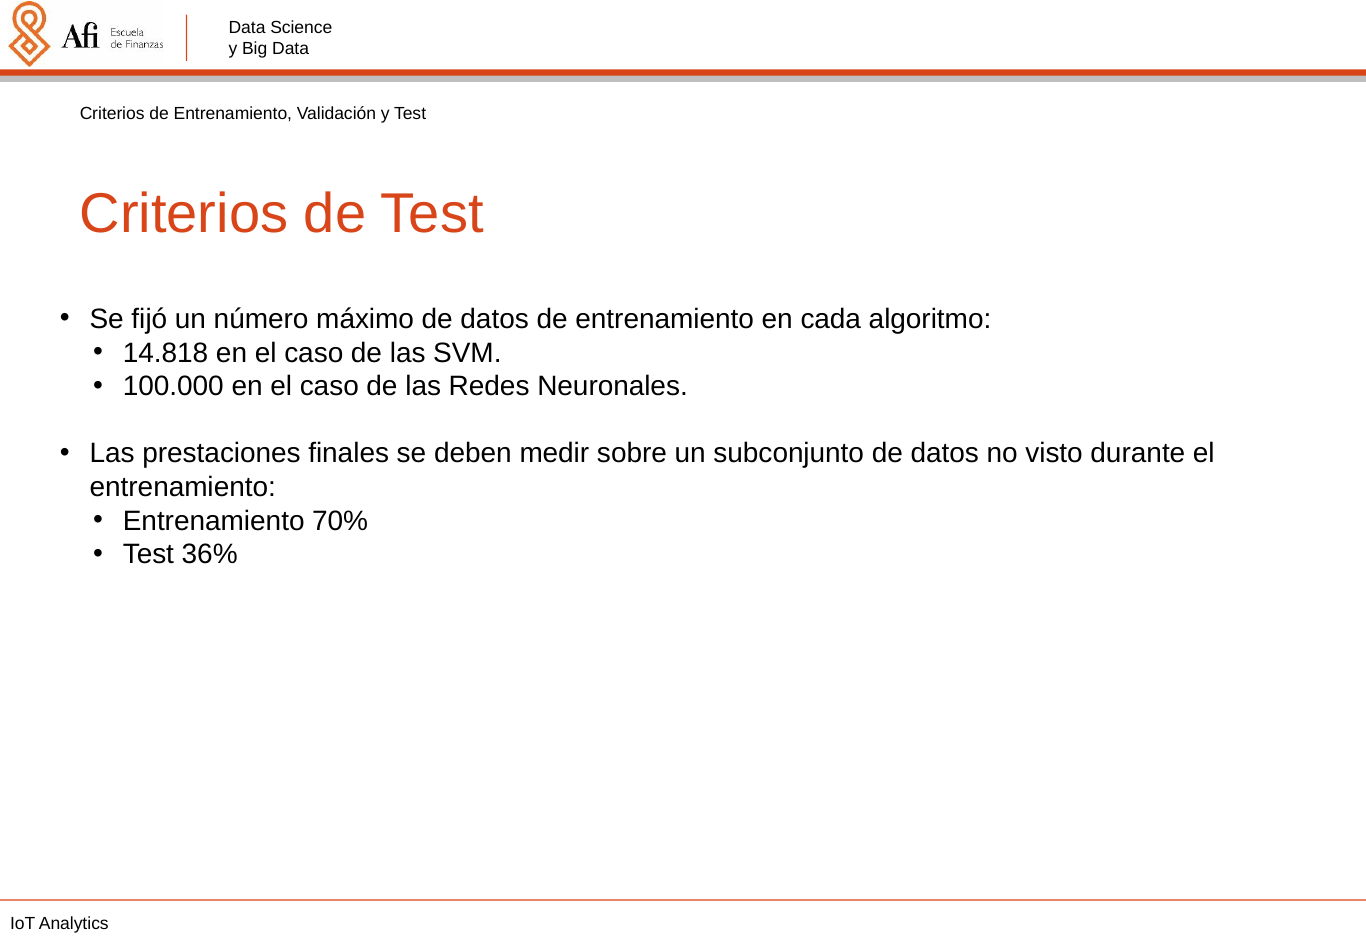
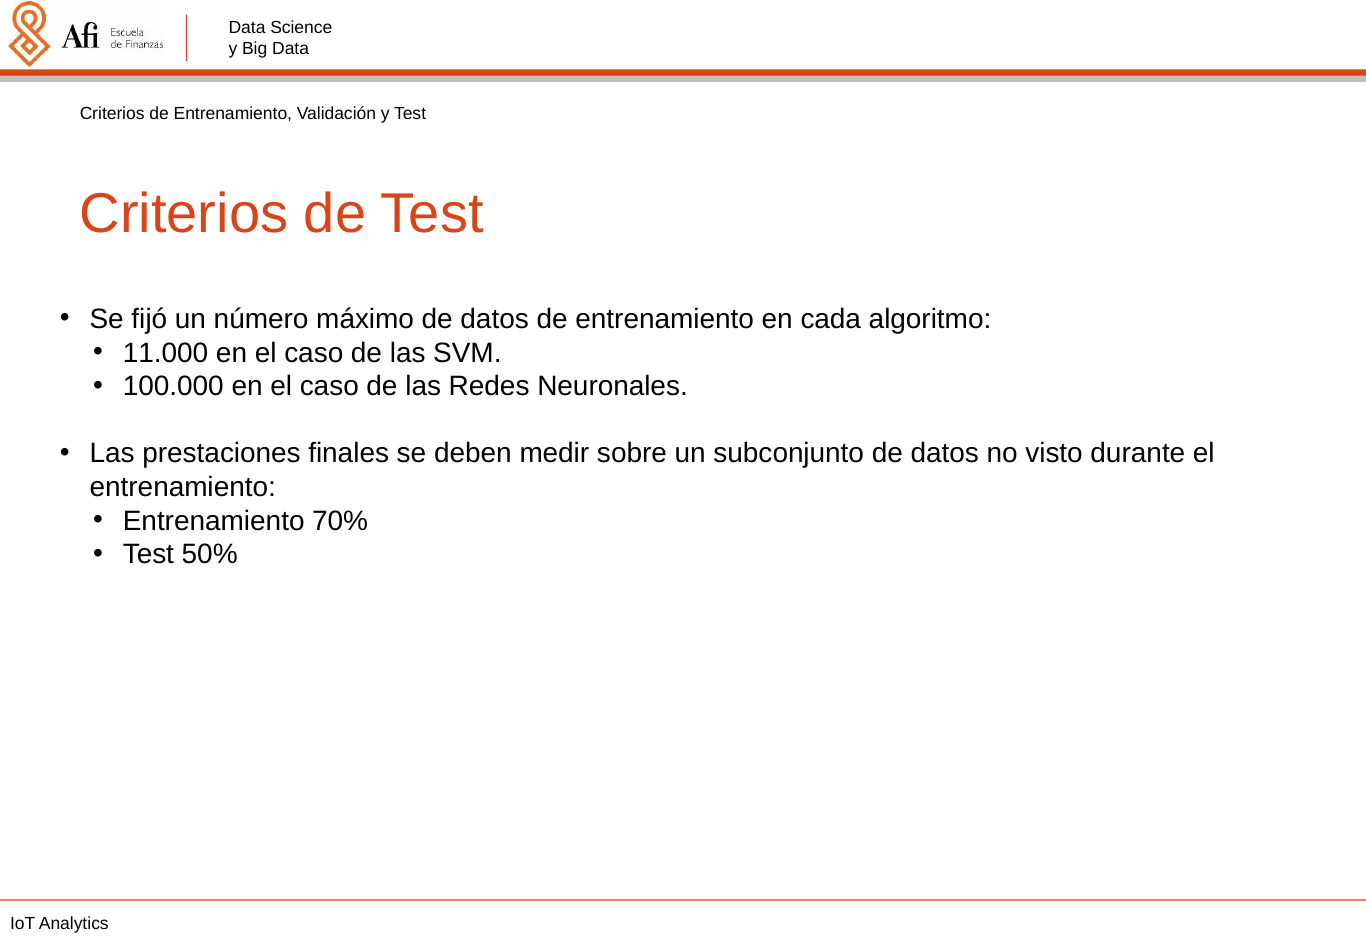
14.818: 14.818 -> 11.000
36%: 36% -> 50%
